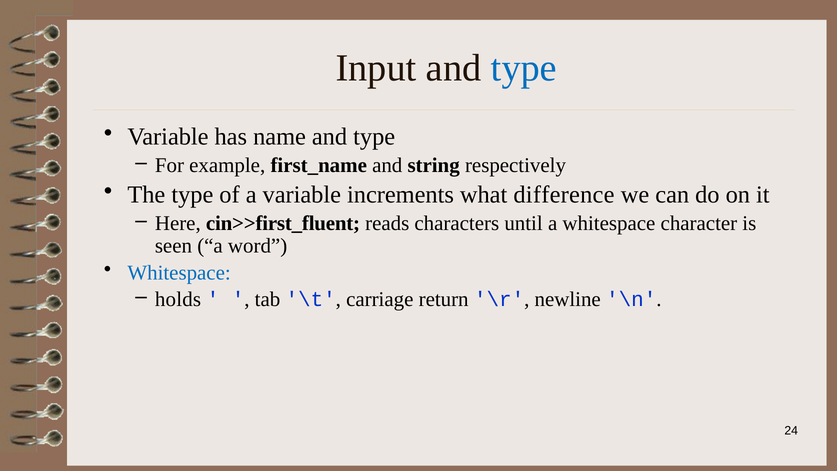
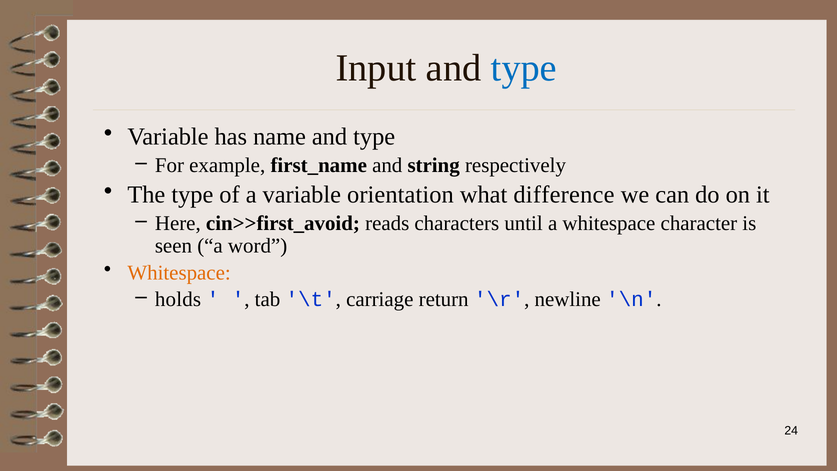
increments: increments -> orientation
cin>>first_fluent: cin>>first_fluent -> cin>>first_avoid
Whitespace at (179, 273) colour: blue -> orange
